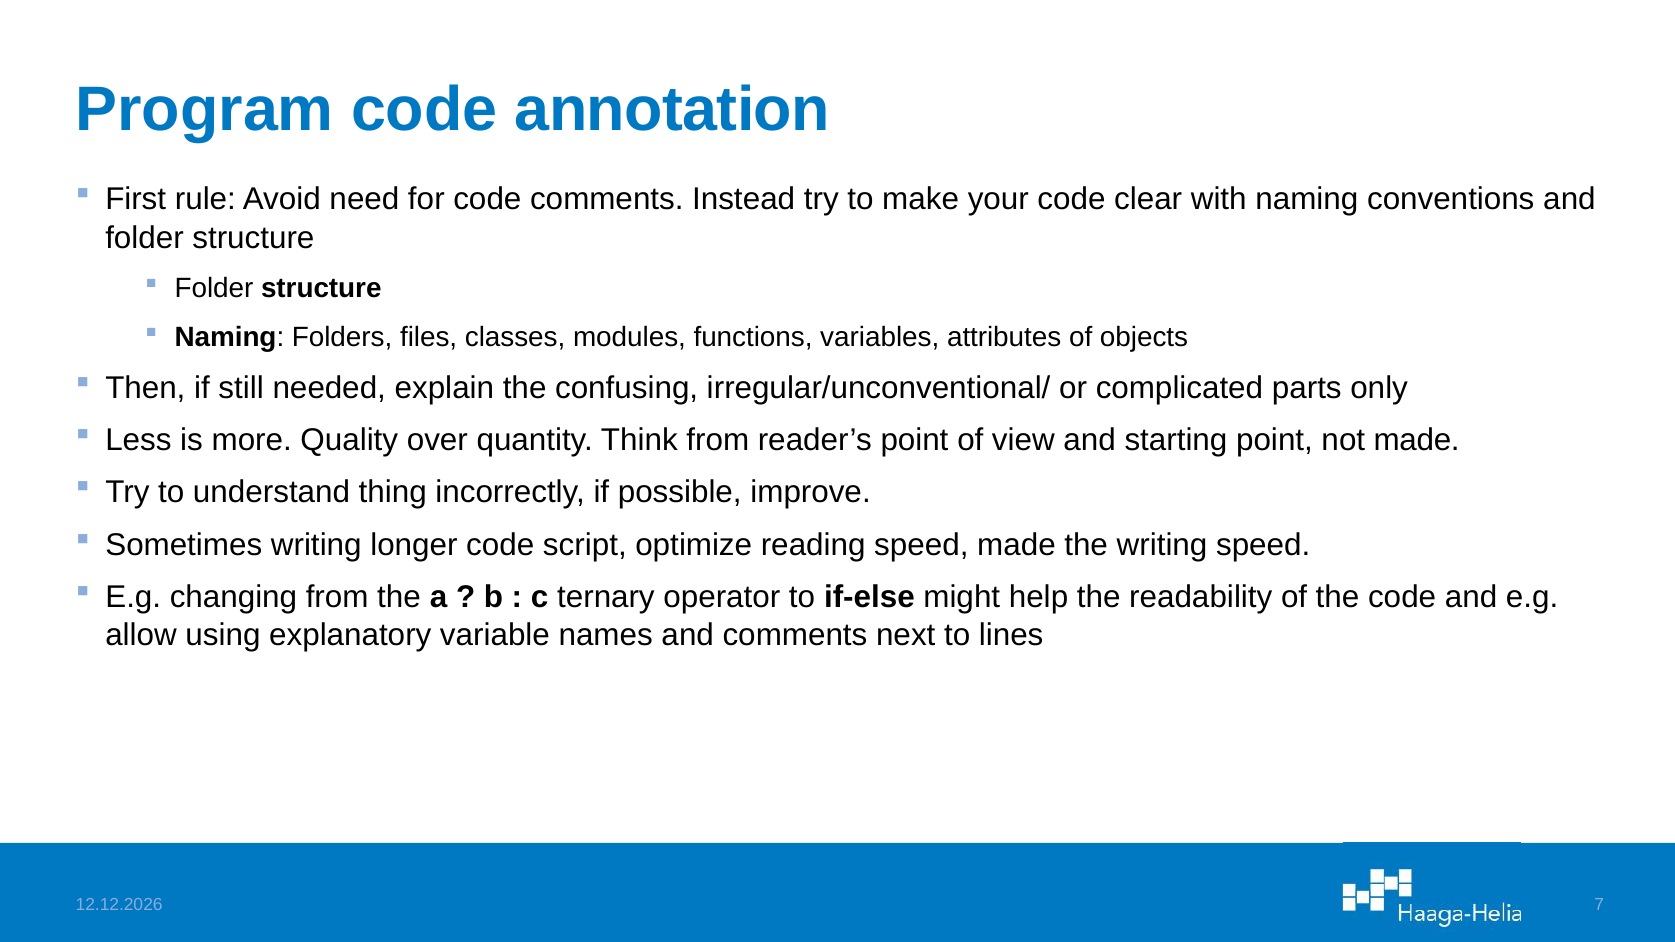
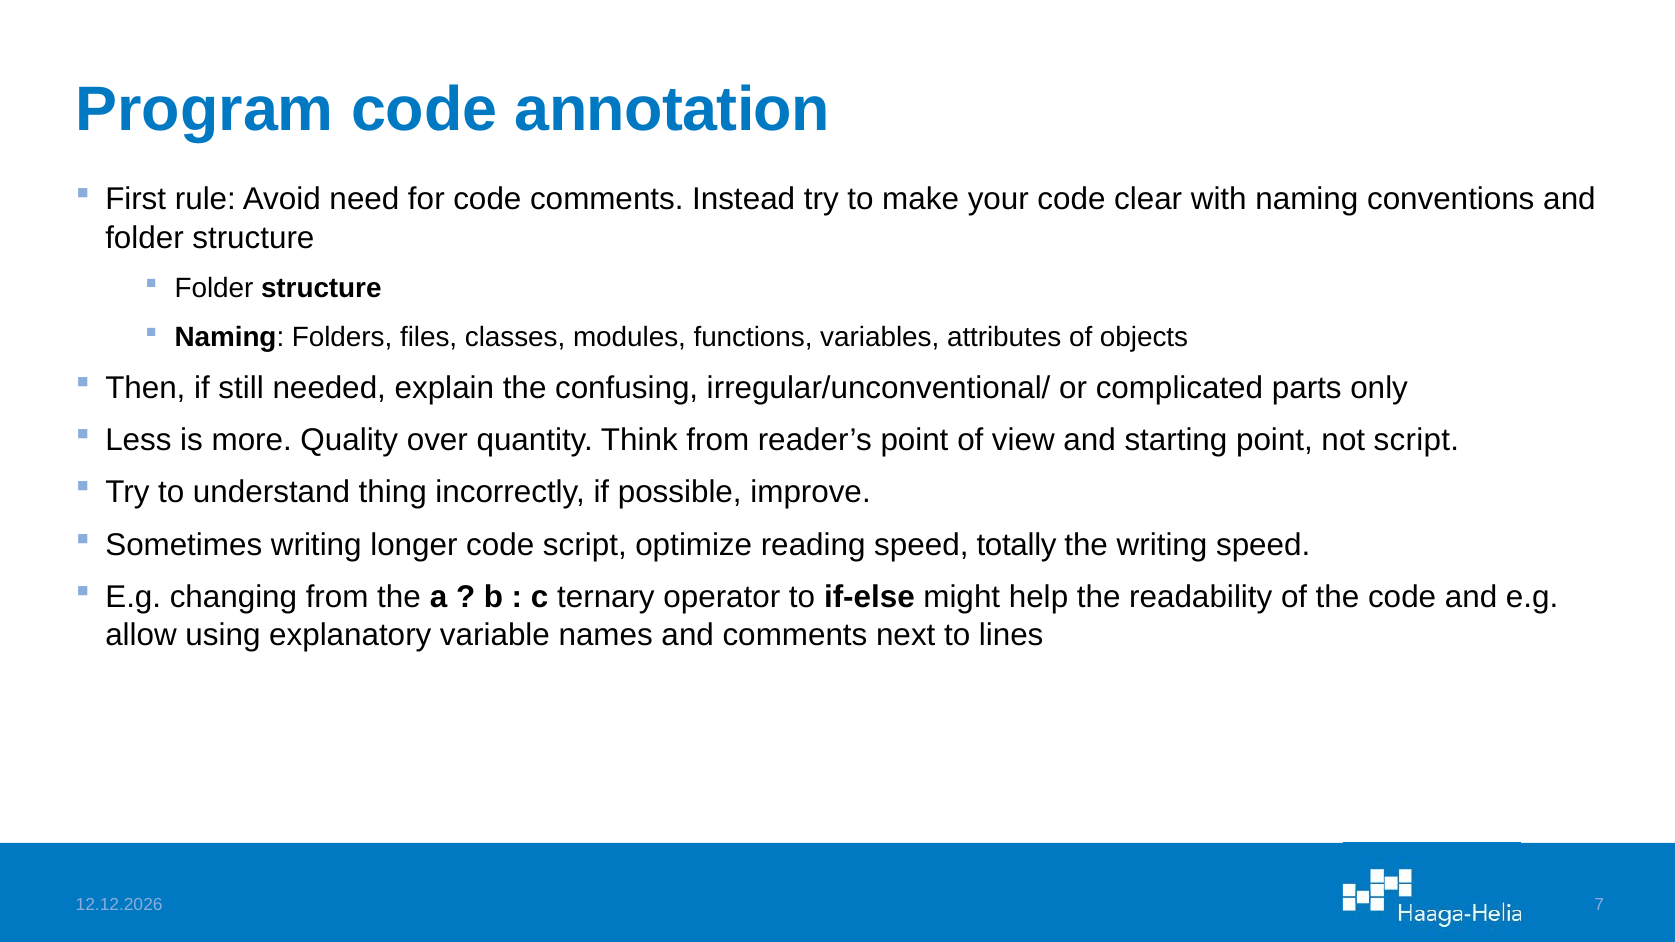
not made: made -> script
speed made: made -> totally
